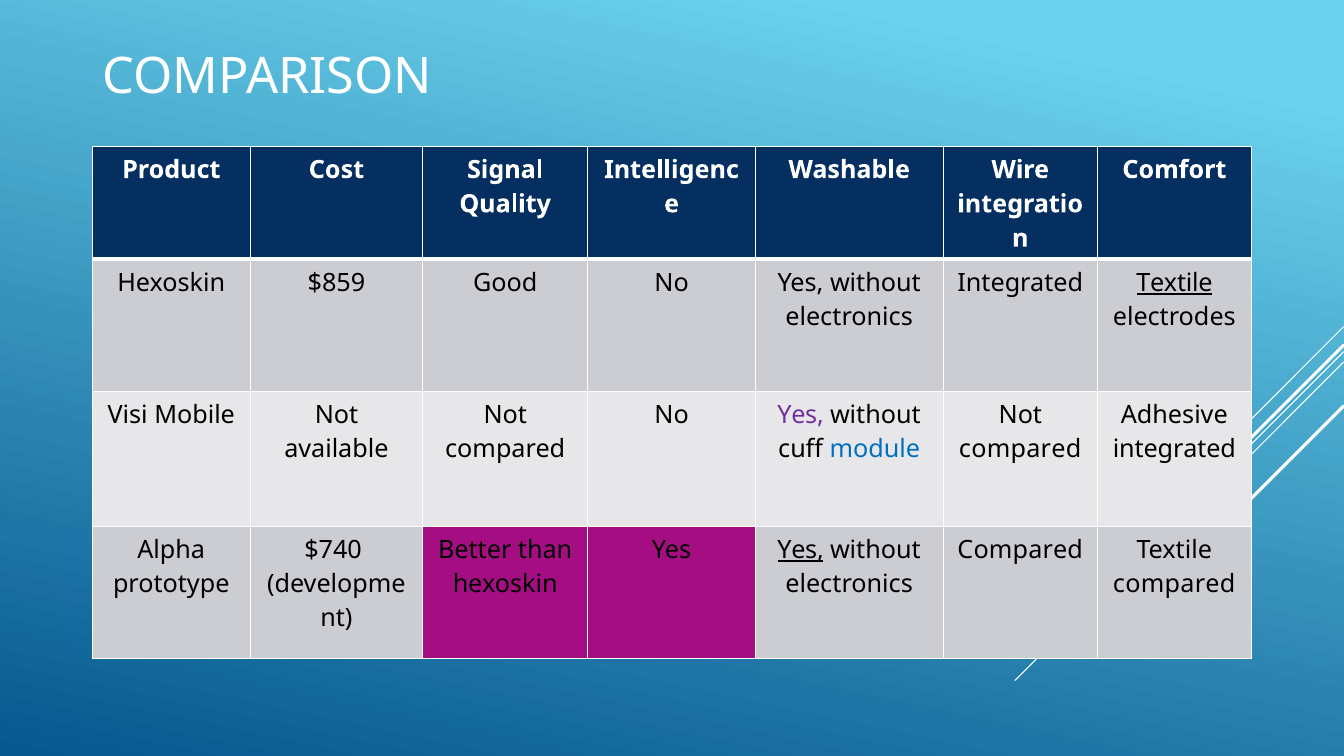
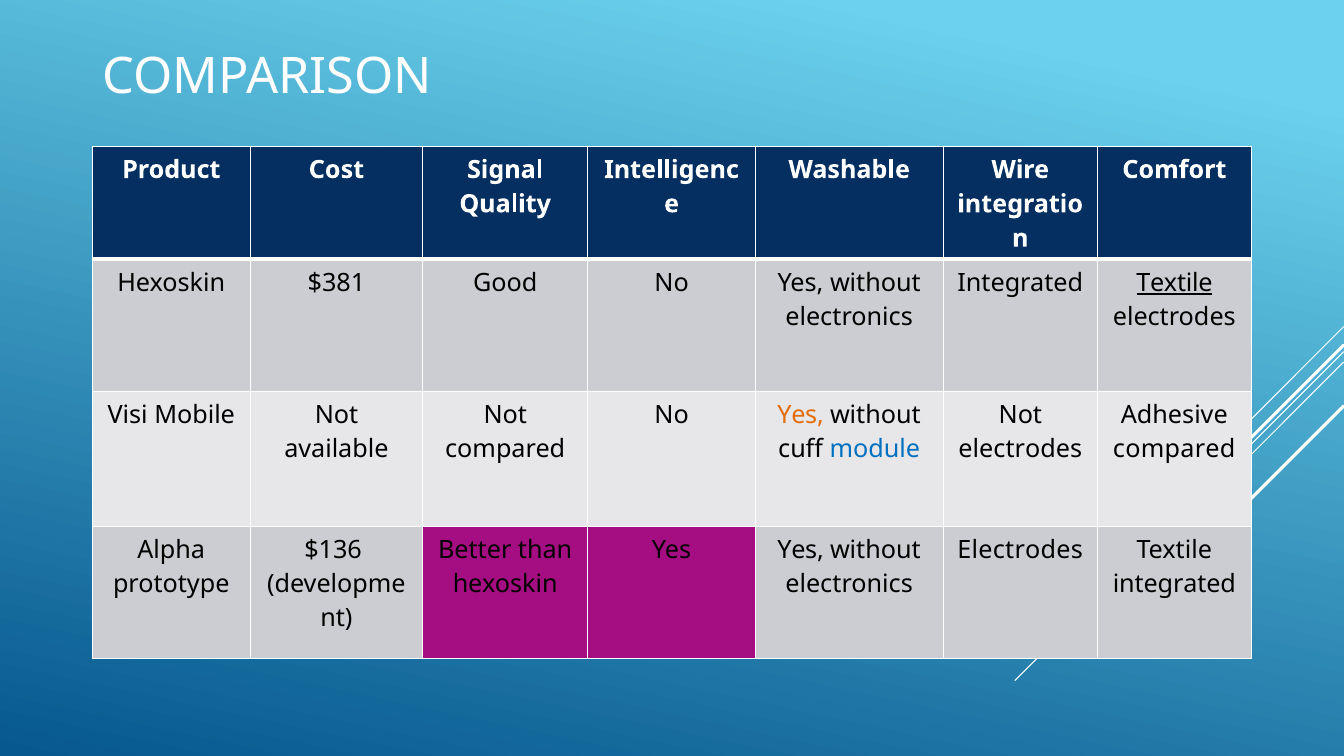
$859: $859 -> $381
Yes at (801, 415) colour: purple -> orange
compared at (1020, 449): compared -> electrodes
integrated at (1174, 449): integrated -> compared
$740: $740 -> $136
Yes at (801, 550) underline: present -> none
Compared at (1020, 550): Compared -> Electrodes
compared at (1174, 584): compared -> integrated
